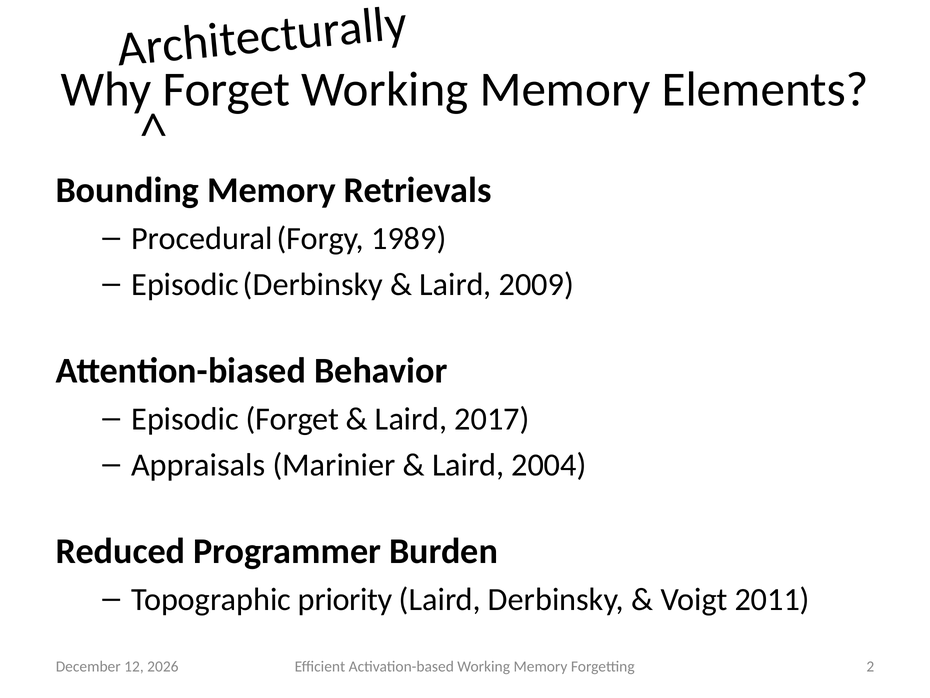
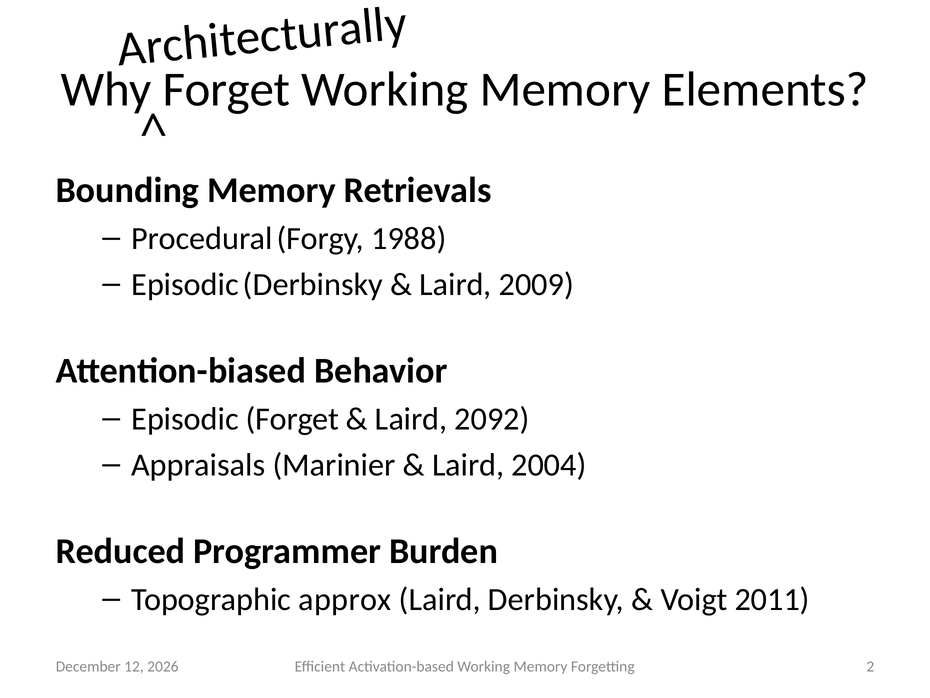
1989: 1989 -> 1988
2017: 2017 -> 2092
priority: priority -> approx
